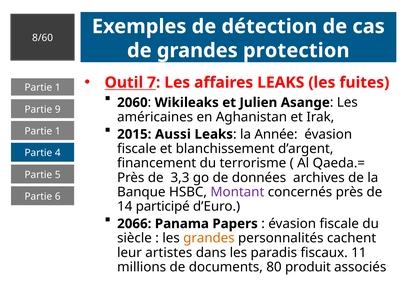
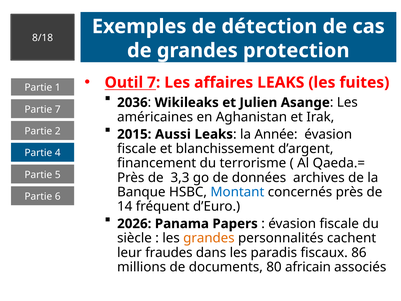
8/60: 8/60 -> 8/18
2060: 2060 -> 2036
Partie 9: 9 -> 7
1 at (58, 131): 1 -> 2
Montant colour: purple -> blue
participé: participé -> fréquent
2066: 2066 -> 2026
artistes: artistes -> fraudes
11: 11 -> 86
produit: produit -> africain
